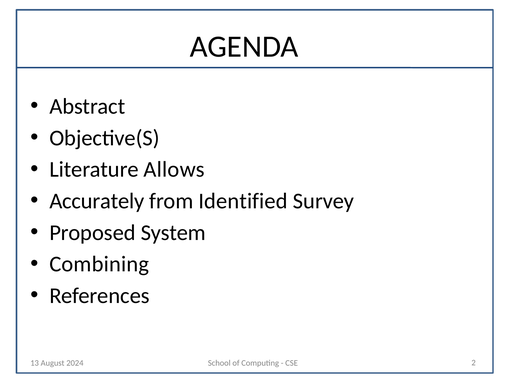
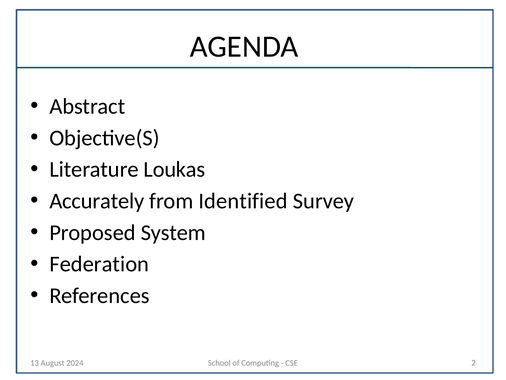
Allows: Allows -> Loukas
Combining: Combining -> Federation
